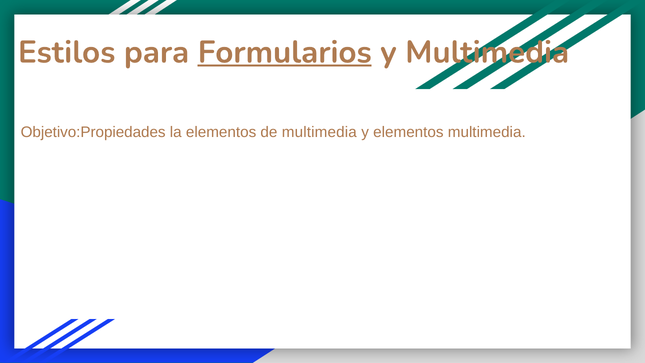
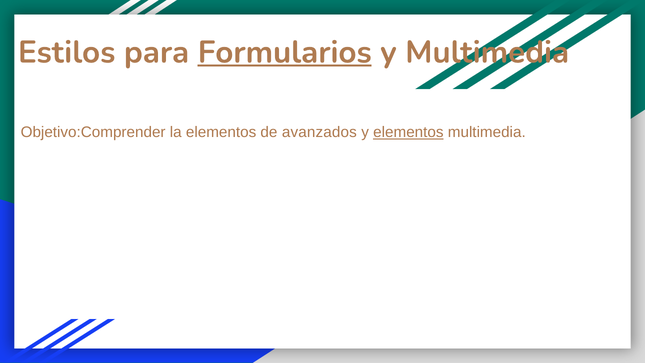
Objetivo:Propiedades: Objetivo:Propiedades -> Objetivo:Comprender
de multimedia: multimedia -> avanzados
elementos at (408, 132) underline: none -> present
